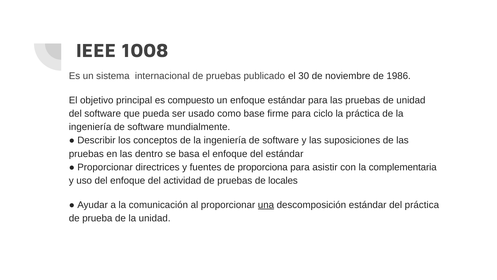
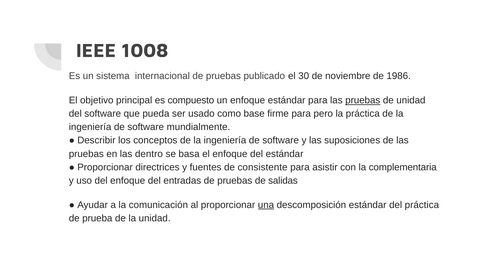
pruebas at (363, 100) underline: none -> present
ciclo: ciclo -> pero
proporciona: proporciona -> consistente
actividad: actividad -> entradas
locales: locales -> salidas
